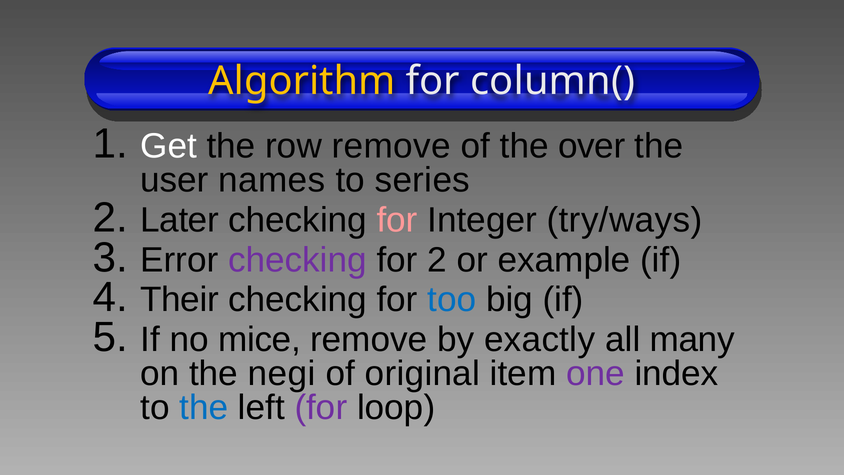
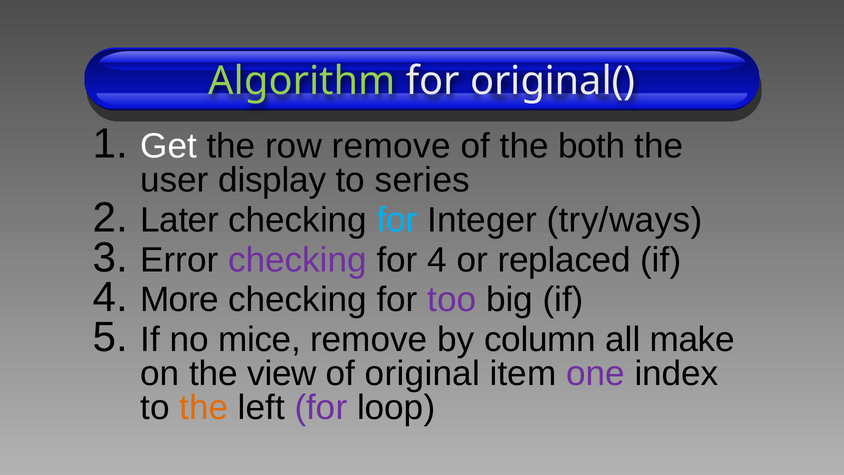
Algorithm colour: yellow -> light green
column(: column( -> original(
over: over -> both
names: names -> display
for at (397, 220) colour: pink -> light blue
for 2: 2 -> 4
example: example -> replaced
Their: Their -> More
too colour: blue -> purple
exactly: exactly -> column
many: many -> make
negi: negi -> view
the at (204, 408) colour: blue -> orange
